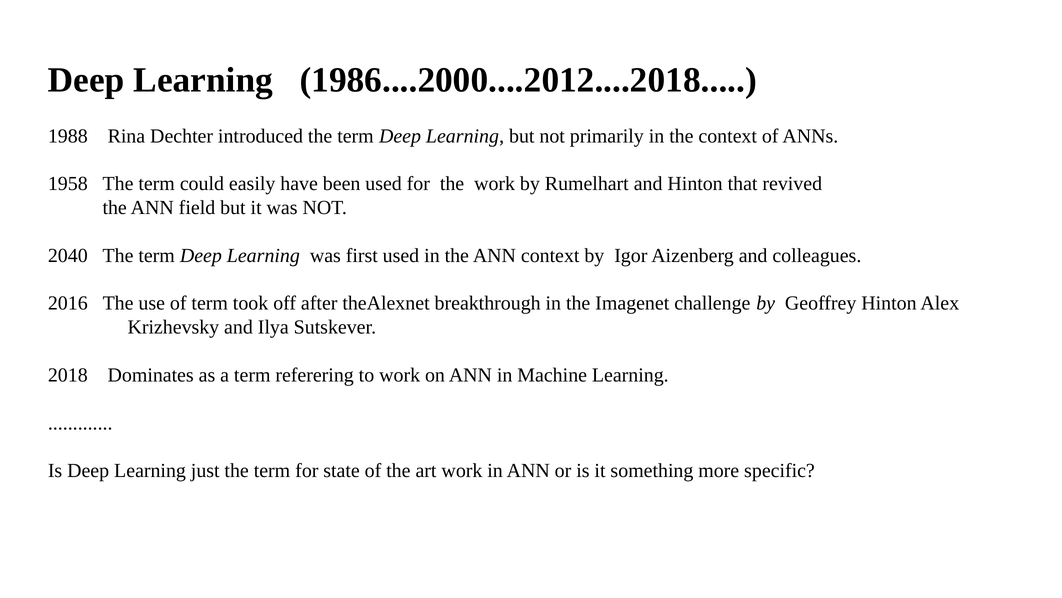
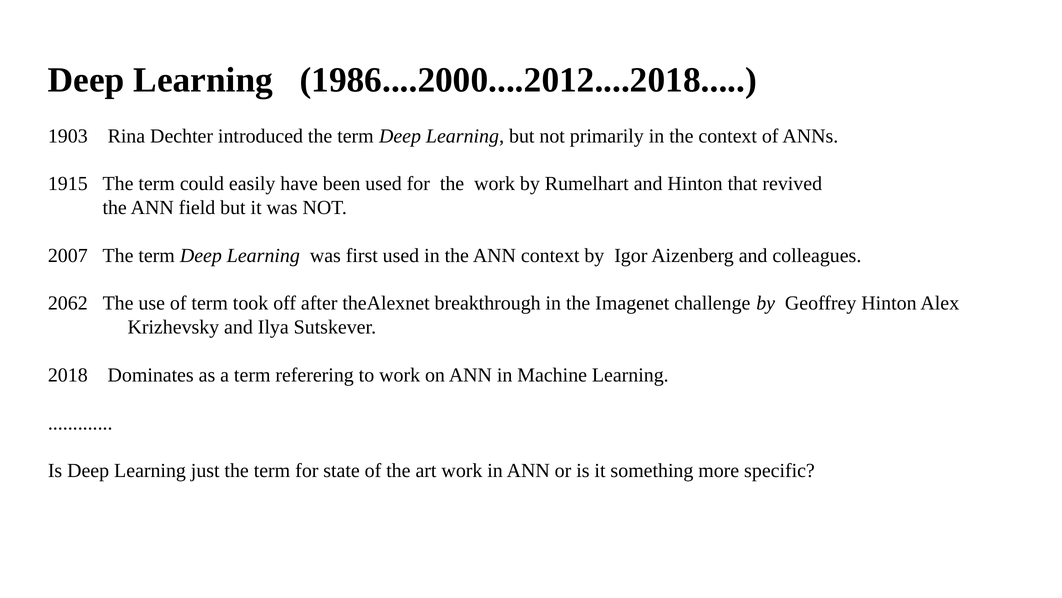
1988: 1988 -> 1903
1958: 1958 -> 1915
2040: 2040 -> 2007
2016: 2016 -> 2062
